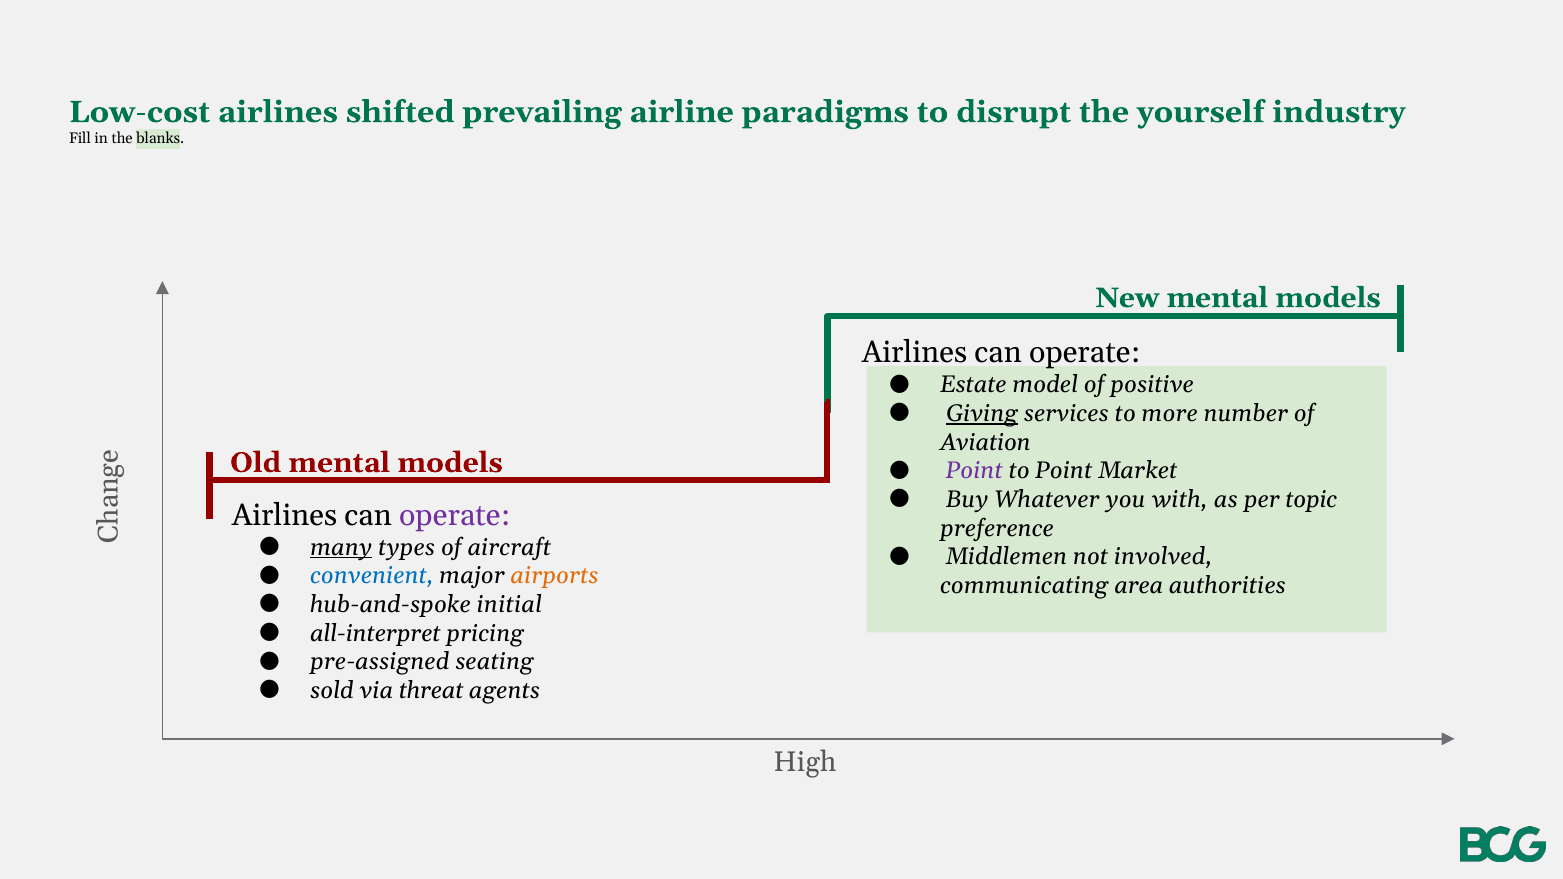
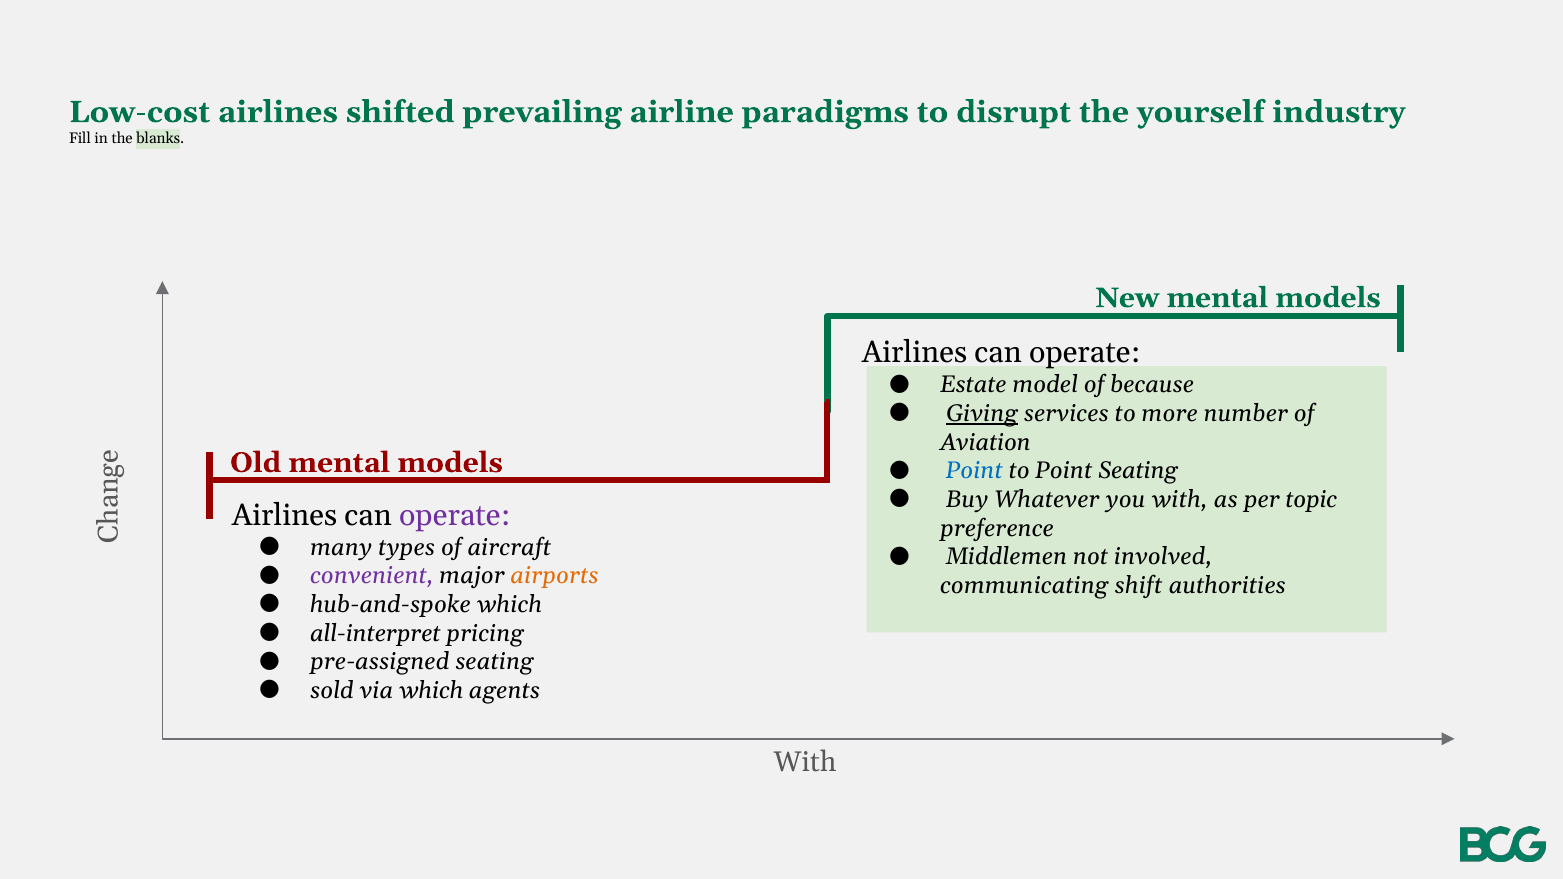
positive: positive -> because
Point at (974, 471) colour: purple -> blue
Point Market: Market -> Seating
many underline: present -> none
convenient colour: blue -> purple
area: area -> shift
hub-and-spoke initial: initial -> which
via threat: threat -> which
High at (805, 762): High -> With
